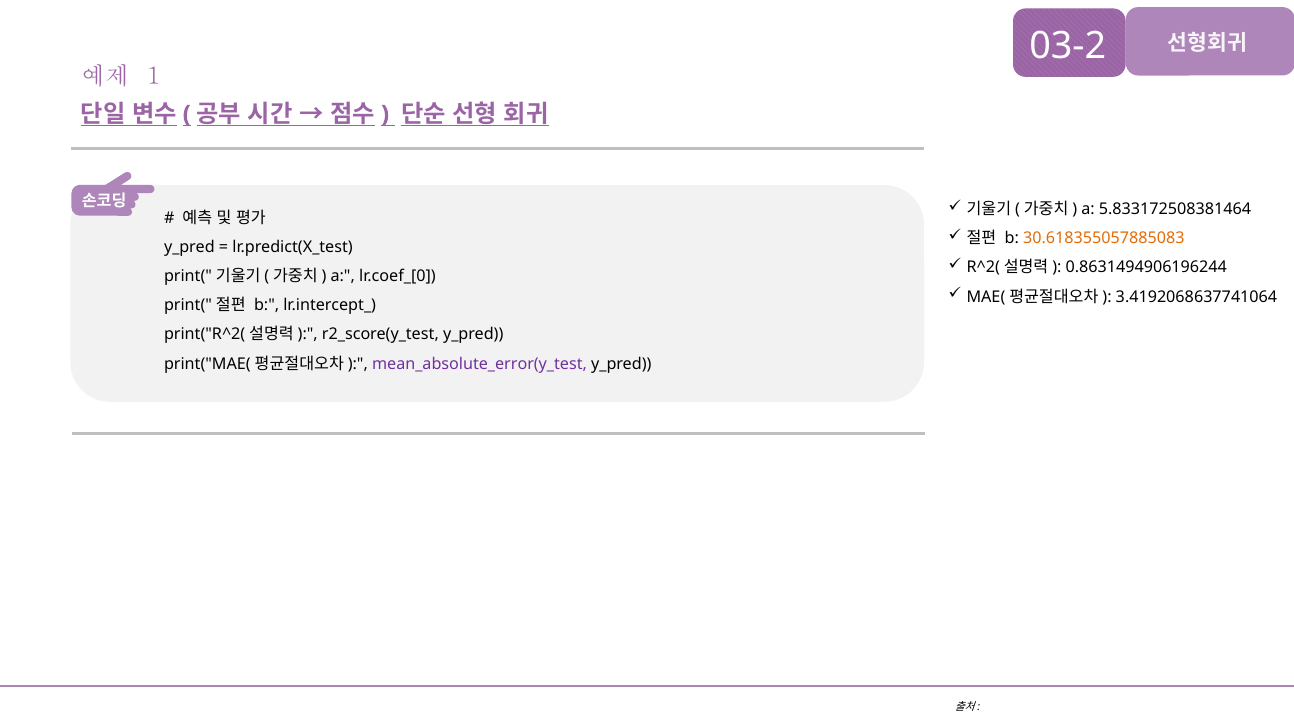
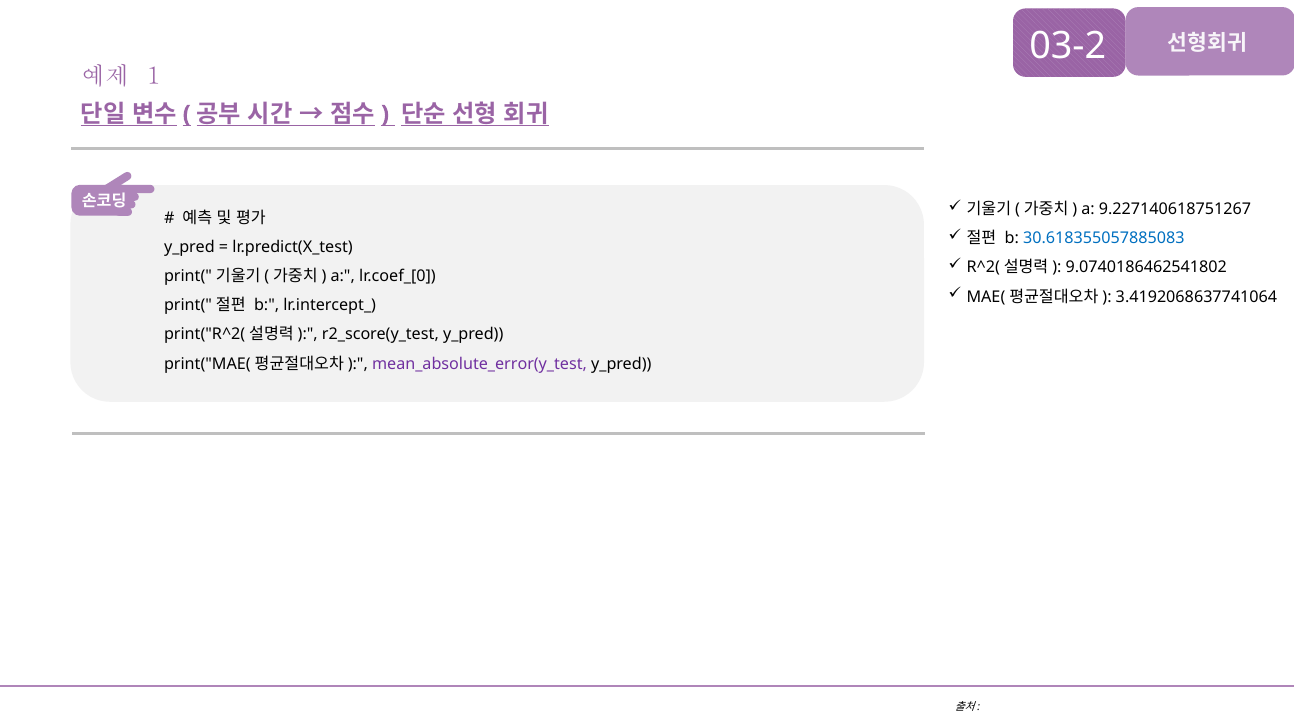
5.833172508381464: 5.833172508381464 -> 9.227140618751267
30.618355057885083 colour: orange -> blue
0.8631494906196244: 0.8631494906196244 -> 9.0740186462541802
